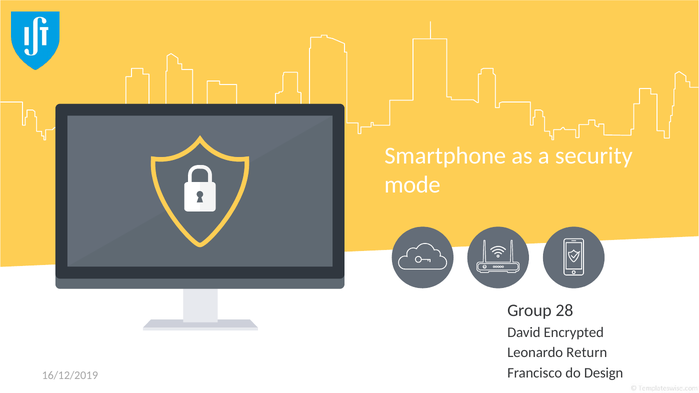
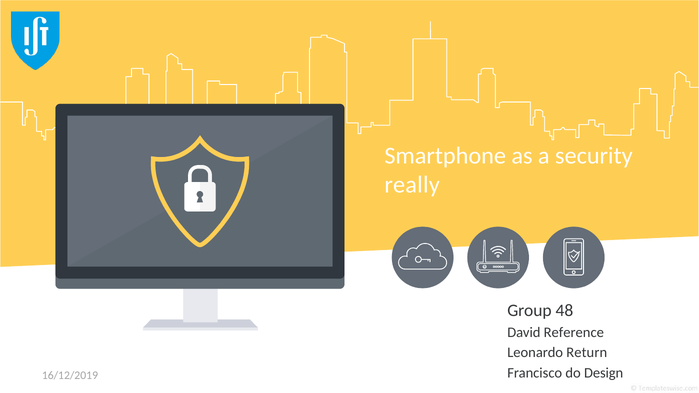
mode: mode -> really
28: 28 -> 48
Encrypted: Encrypted -> Reference
